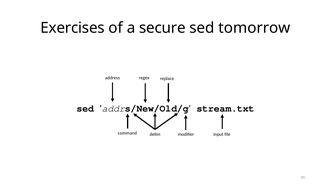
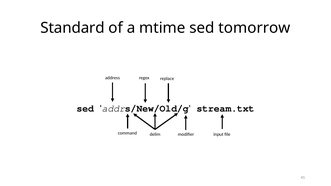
Exercises: Exercises -> Standard
secure: secure -> mtime
